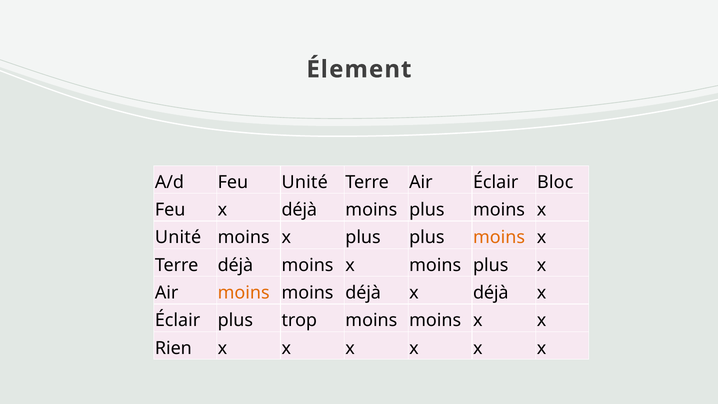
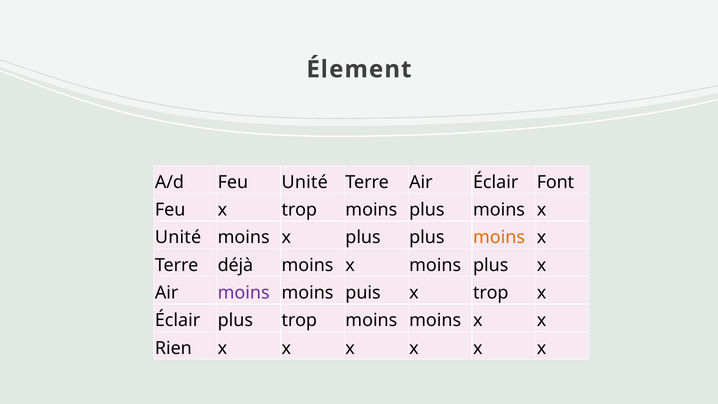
Bloc: Bloc -> Font
Feu x déjà: déjà -> trop
moins at (244, 293) colour: orange -> purple
moins déjà: déjà -> puis
déjà at (491, 293): déjà -> trop
